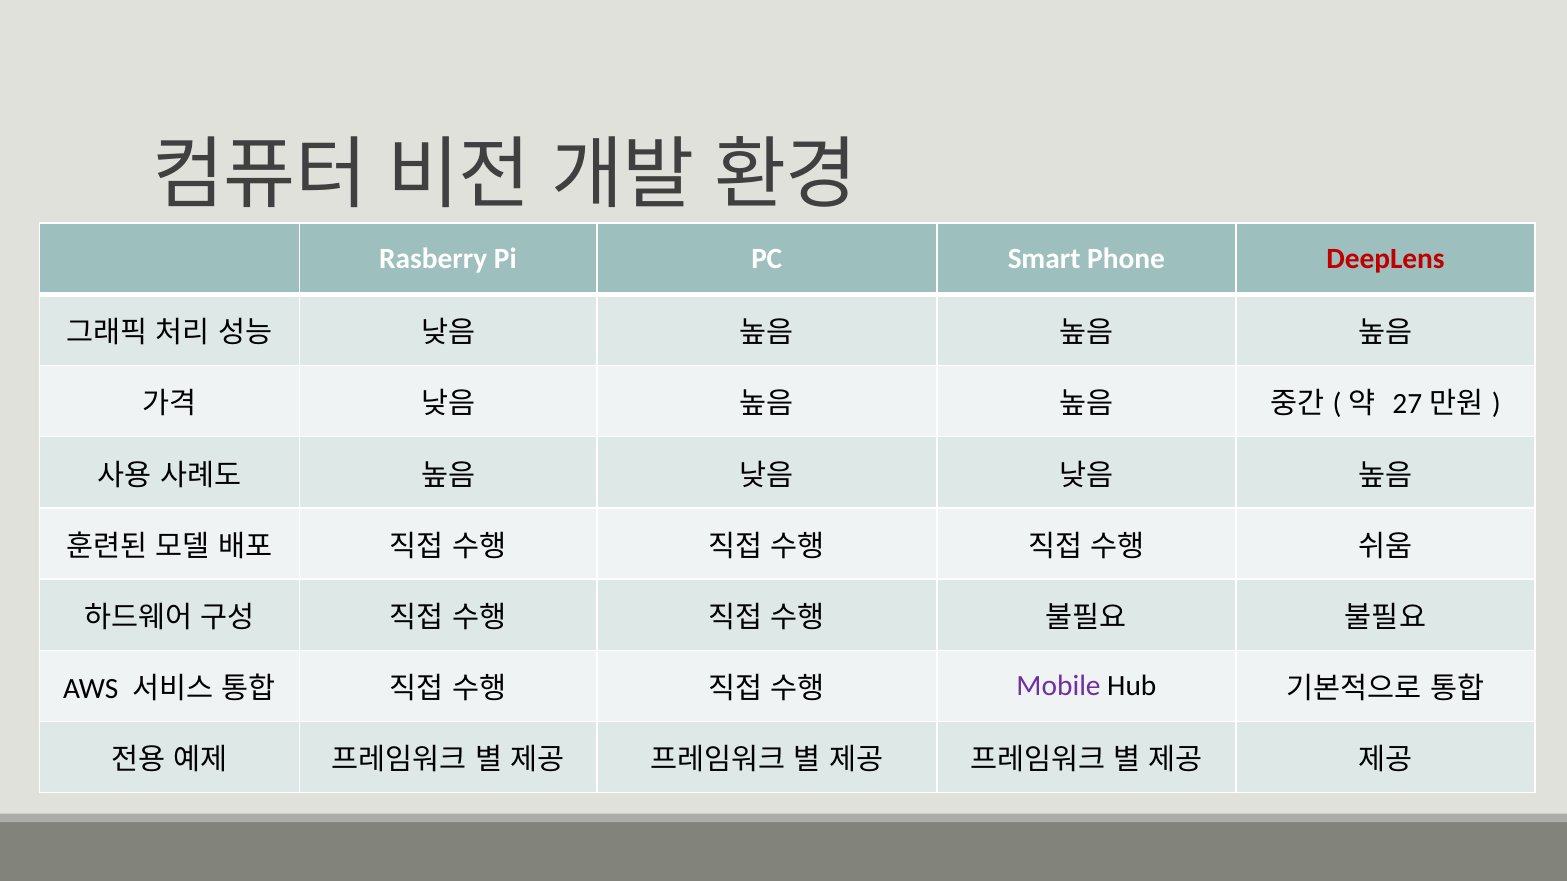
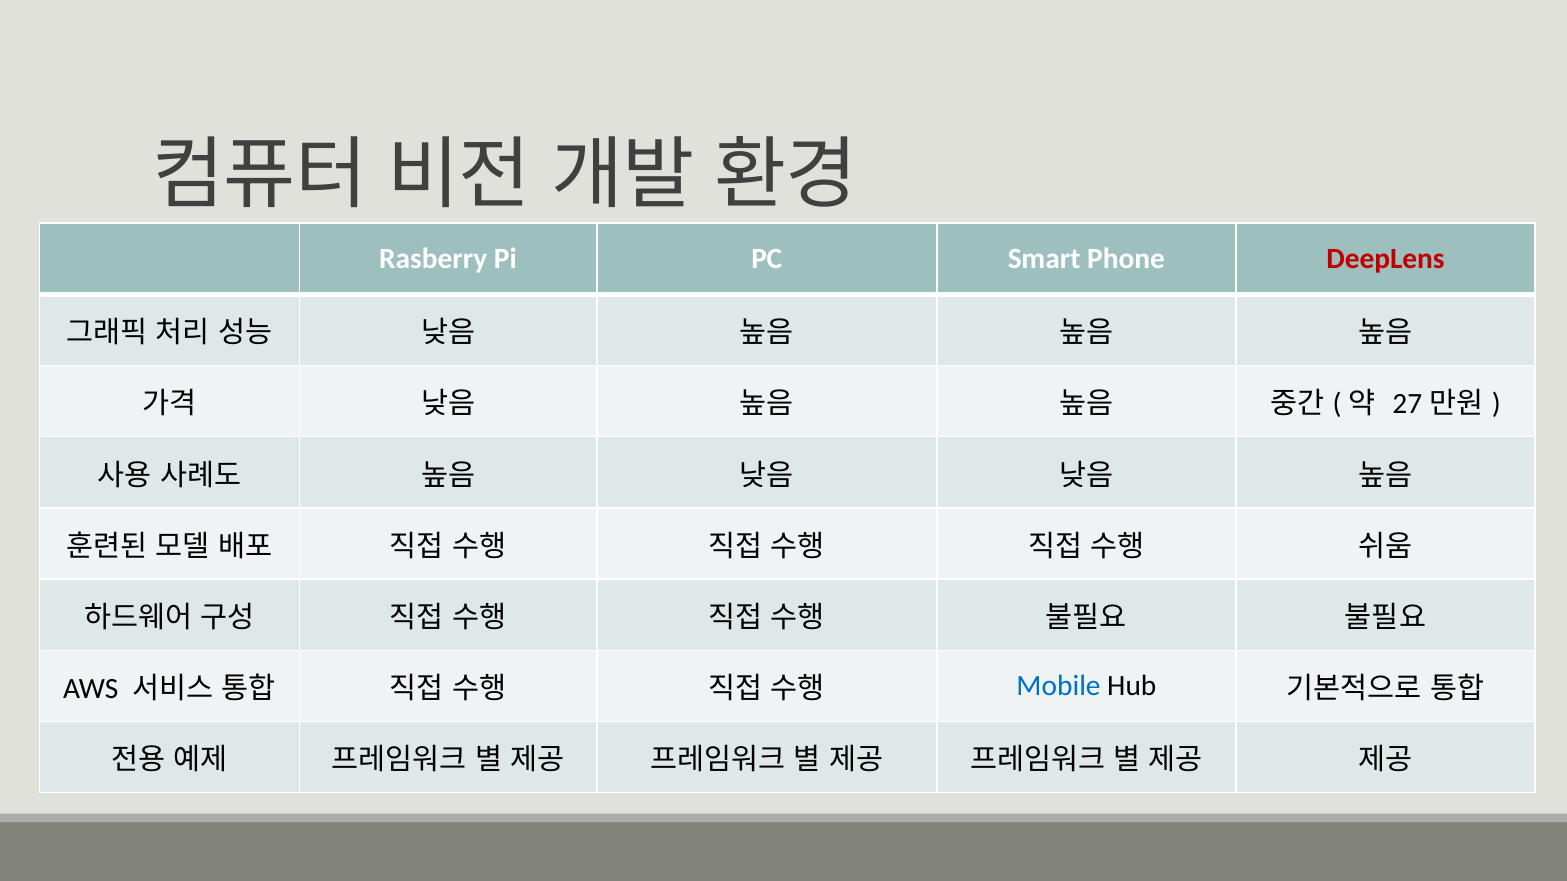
Mobile colour: purple -> blue
